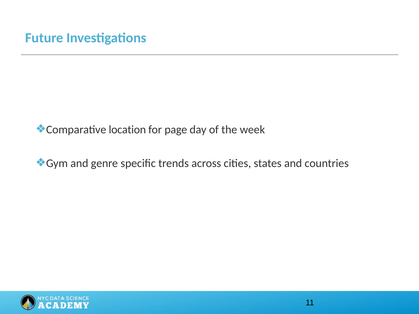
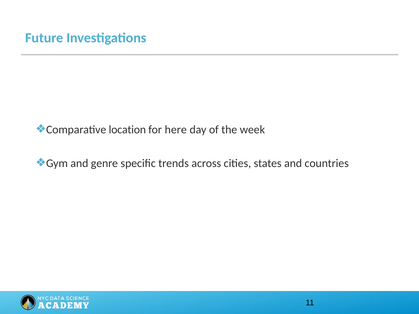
page: page -> here
